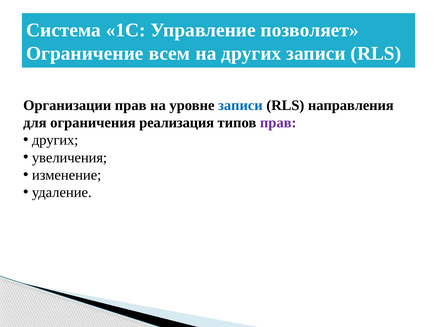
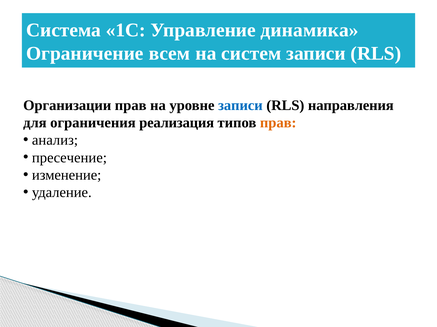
позволяет: позволяет -> динамика
на других: других -> систем
прав at (278, 123) colour: purple -> orange
других at (55, 141): других -> анализ
увеличения: увеличения -> пресечение
